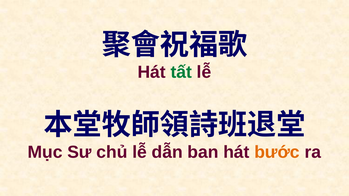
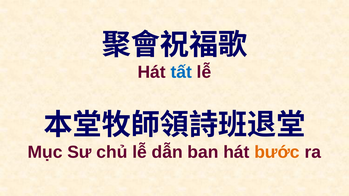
tất colour: green -> blue
